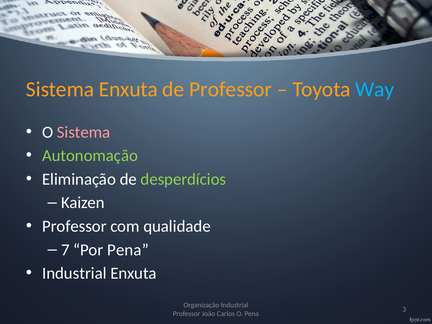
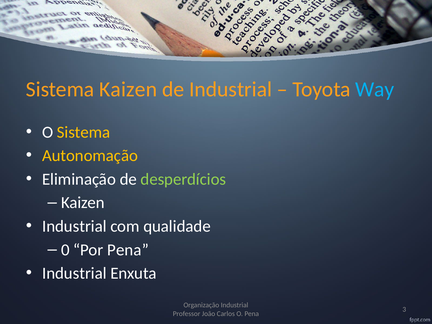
Sistema Enxuta: Enxuta -> Kaizen
de Professor: Professor -> Industrial
Sistema at (84, 132) colour: pink -> yellow
Autonomação colour: light green -> yellow
Professor at (74, 226): Professor -> Industrial
7: 7 -> 0
